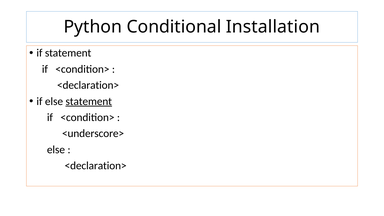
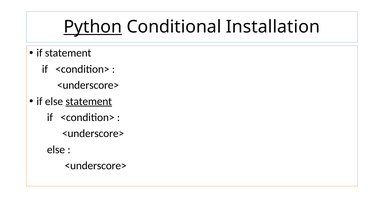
Python underline: none -> present
<declaration> at (88, 85): <declaration> -> <underscore>
<declaration> at (96, 166): <declaration> -> <underscore>
